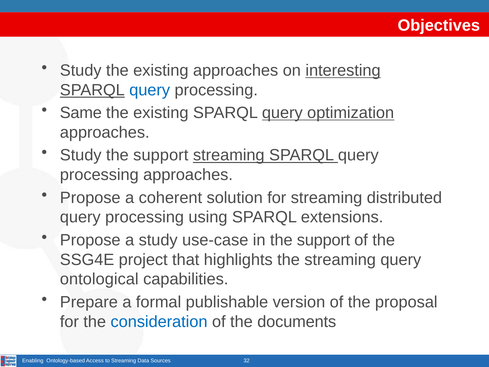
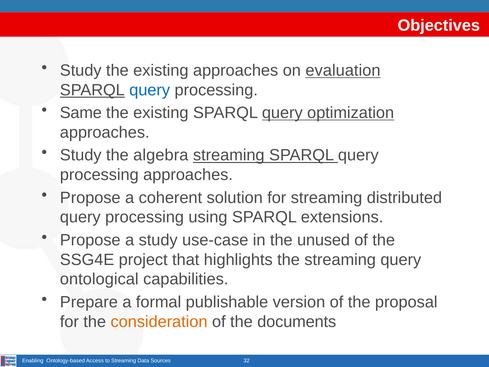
interesting: interesting -> evaluation
Study the support: support -> algebra
in the support: support -> unused
consideration colour: blue -> orange
